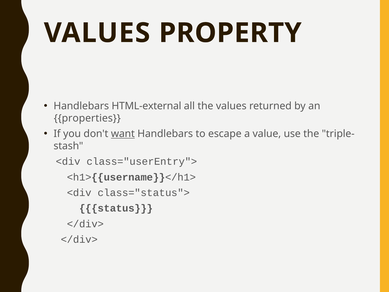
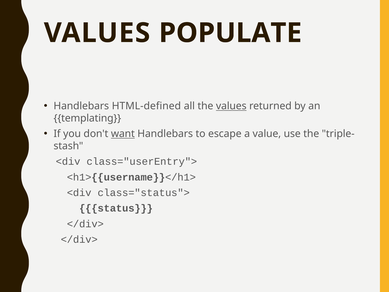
PROPERTY: PROPERTY -> POPULATE
HTML-external: HTML-external -> HTML-defined
values at (231, 106) underline: none -> present
properties: properties -> templating
